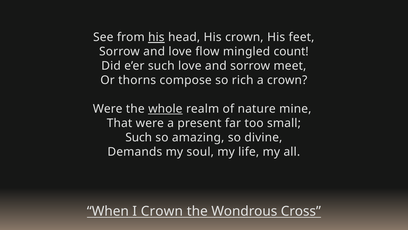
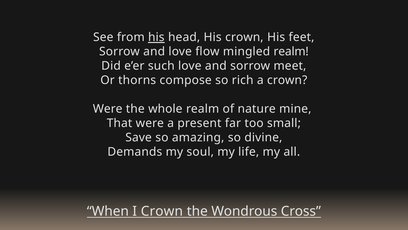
mingled count: count -> realm
whole underline: present -> none
Such at (139, 137): Such -> Save
